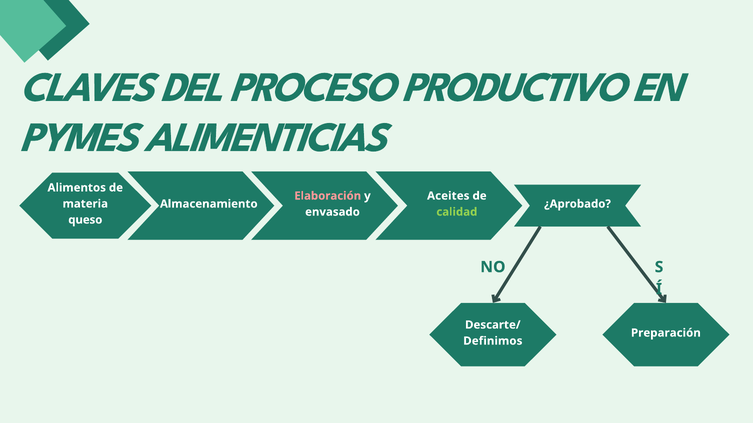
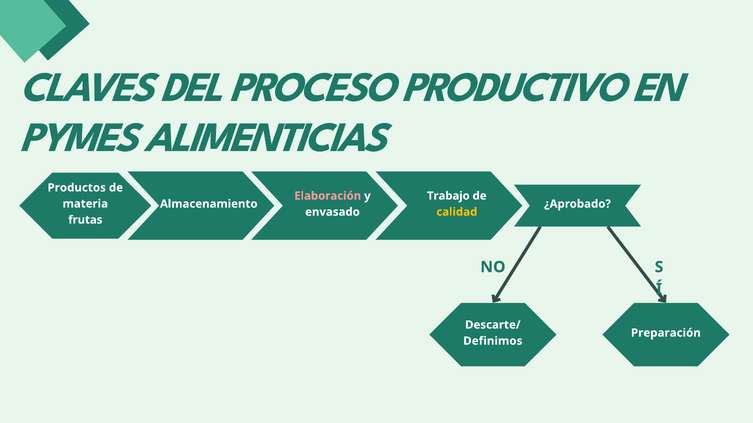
Alimentos: Alimentos -> Productos
Aceites: Aceites -> Trabajo
calidad colour: light green -> yellow
queso: queso -> frutas
